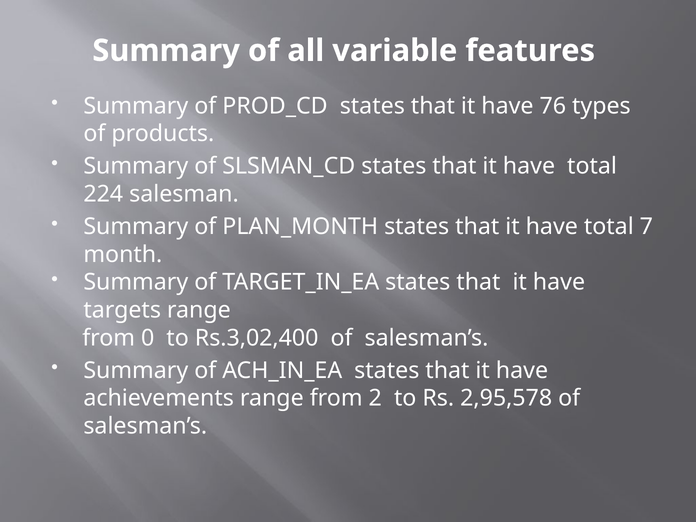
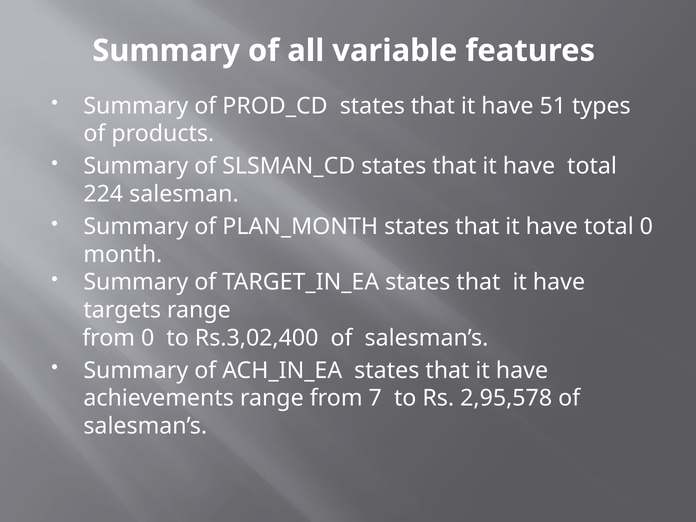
76: 76 -> 51
total 7: 7 -> 0
2: 2 -> 7
